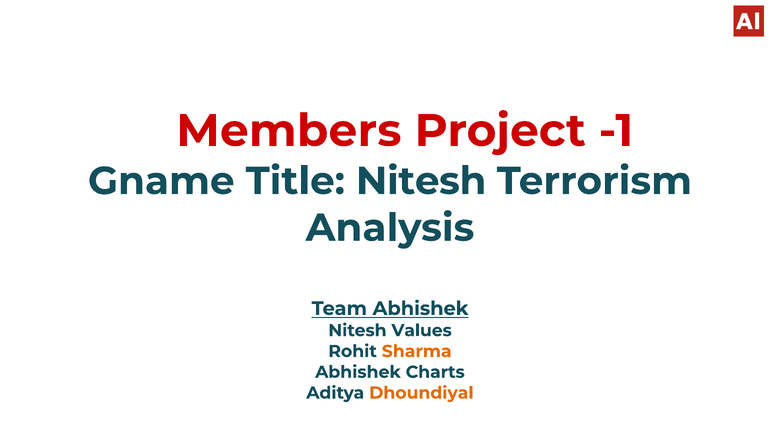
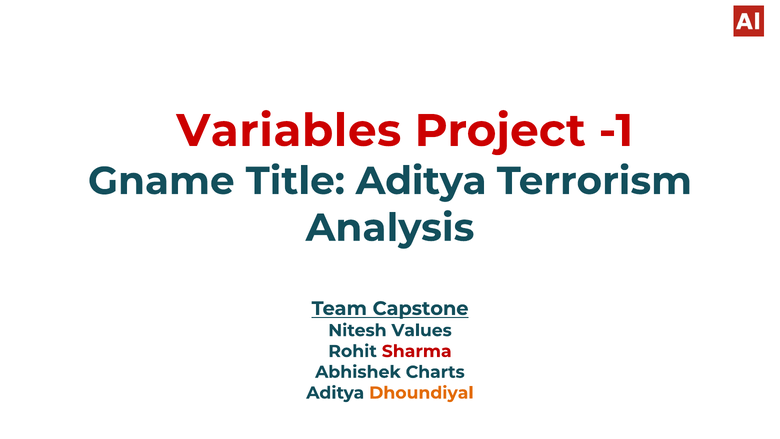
Members: Members -> Variables
Title Nitesh: Nitesh -> Aditya
Team Abhishek: Abhishek -> Capstone
Sharma colour: orange -> red
